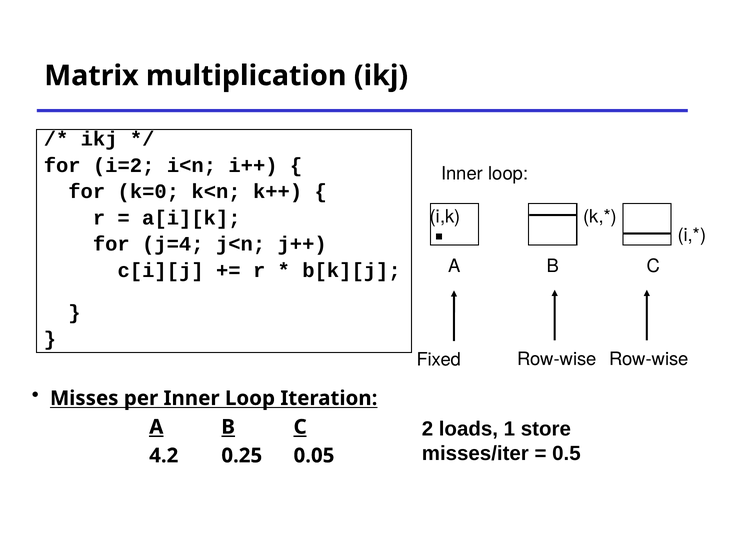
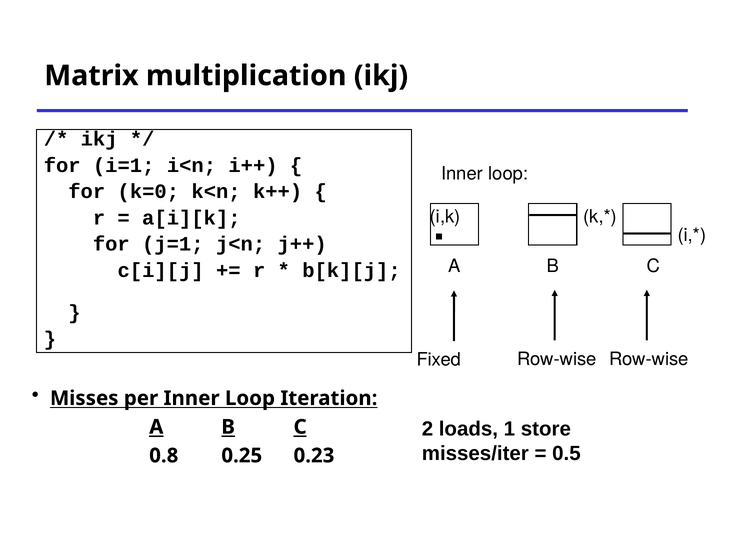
i=2: i=2 -> i=1
j=4: j=4 -> j=1
4.2: 4.2 -> 0.8
0.05: 0.05 -> 0.23
